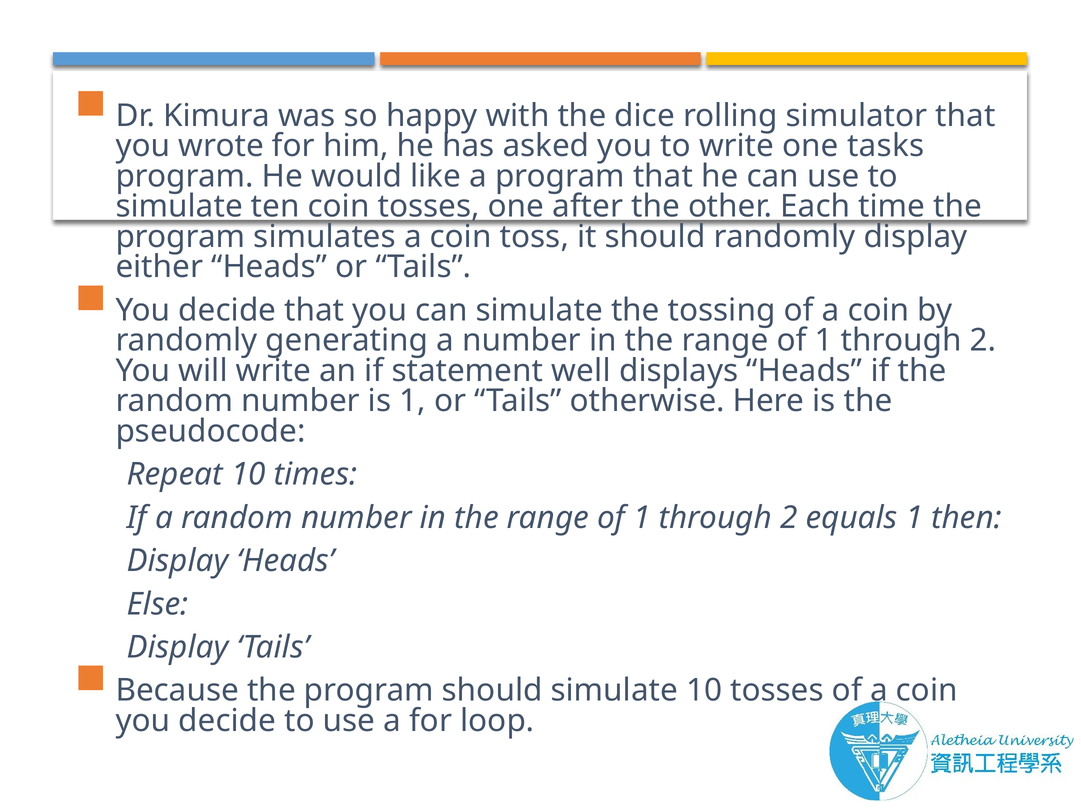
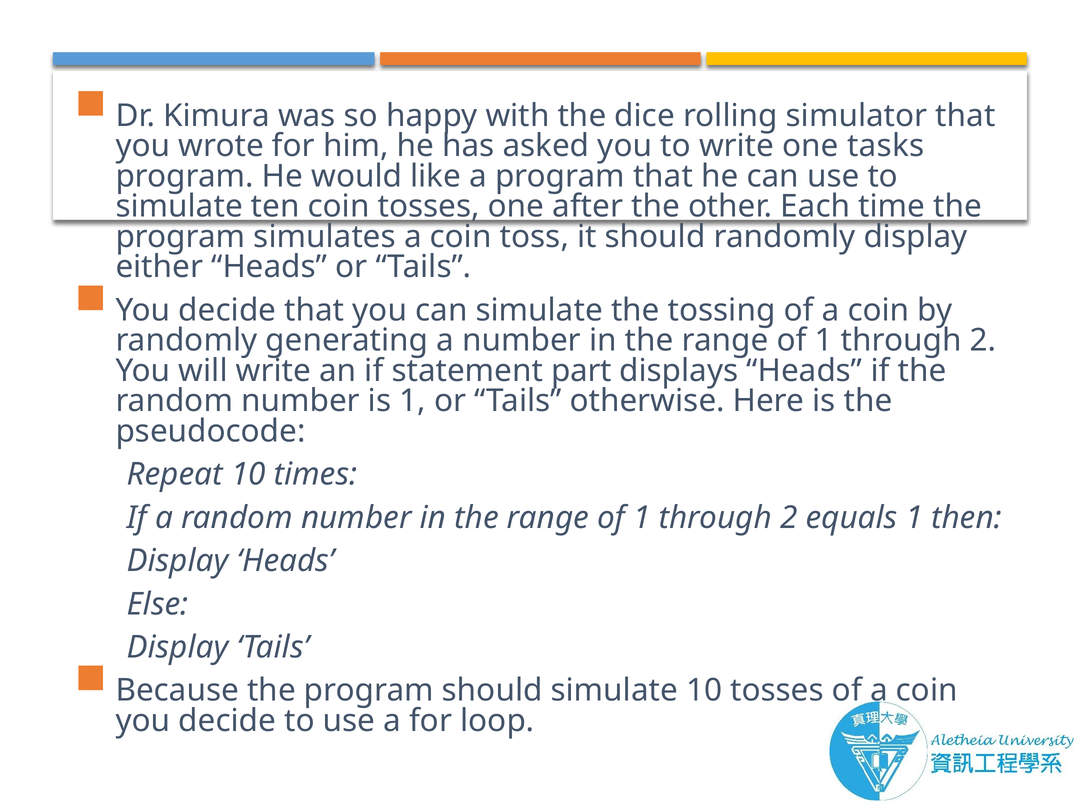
well: well -> part
